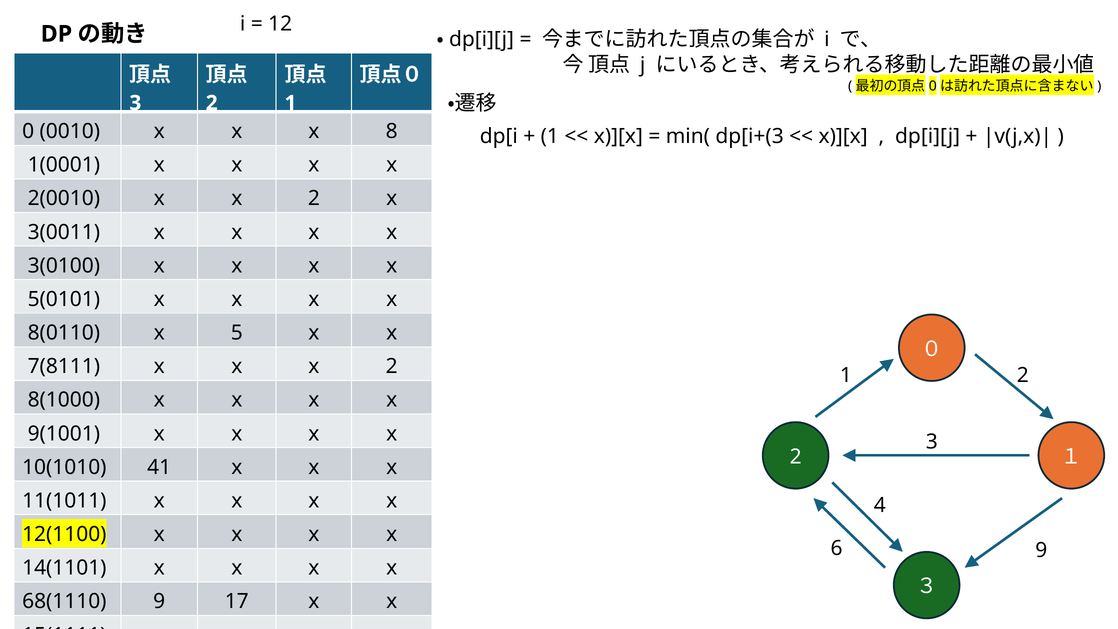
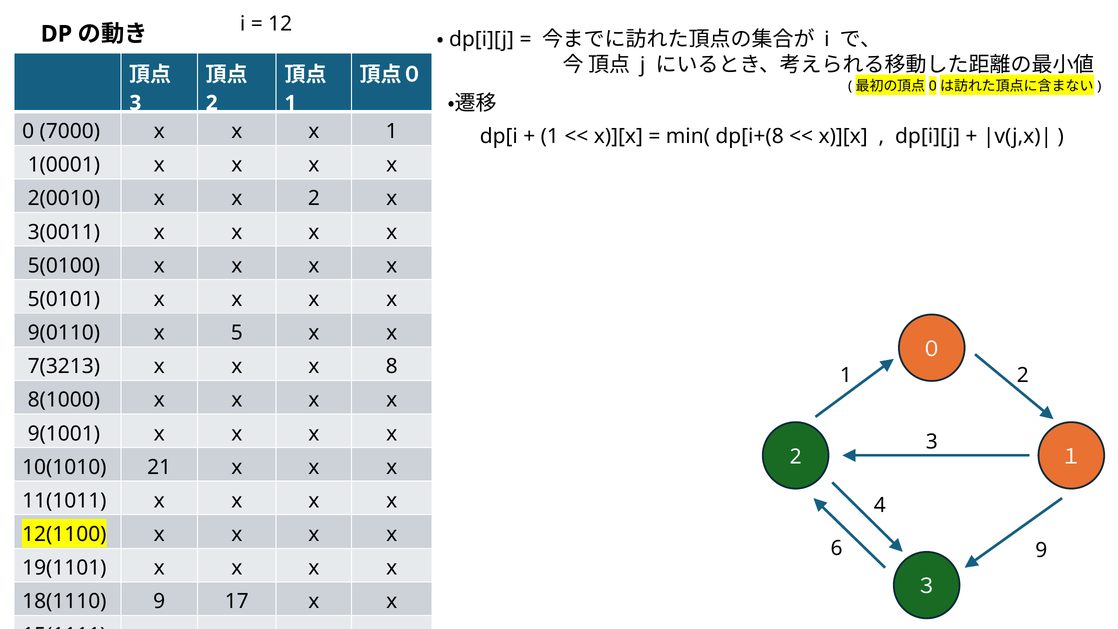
0010: 0010 -> 7000
x 8: 8 -> 1
dp[i+(3: dp[i+(3 -> dp[i+(8
3(0100: 3(0100 -> 5(0100
8(0110: 8(0110 -> 9(0110
7(8111: 7(8111 -> 7(3213
x x x 2: 2 -> 8
41: 41 -> 21
14(1101: 14(1101 -> 19(1101
68(1110: 68(1110 -> 18(1110
